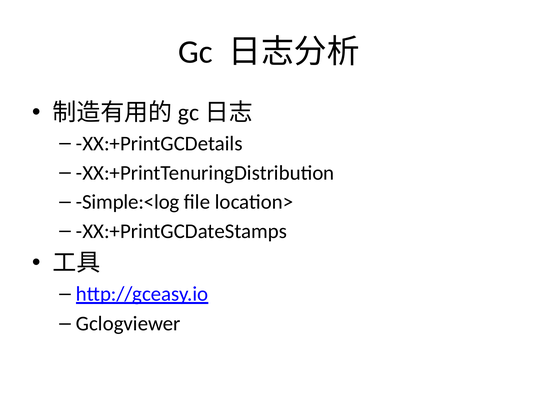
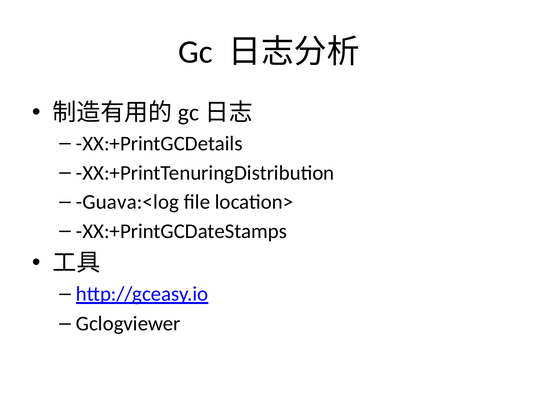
Simple:<log: Simple:<log -> Guava:<log
